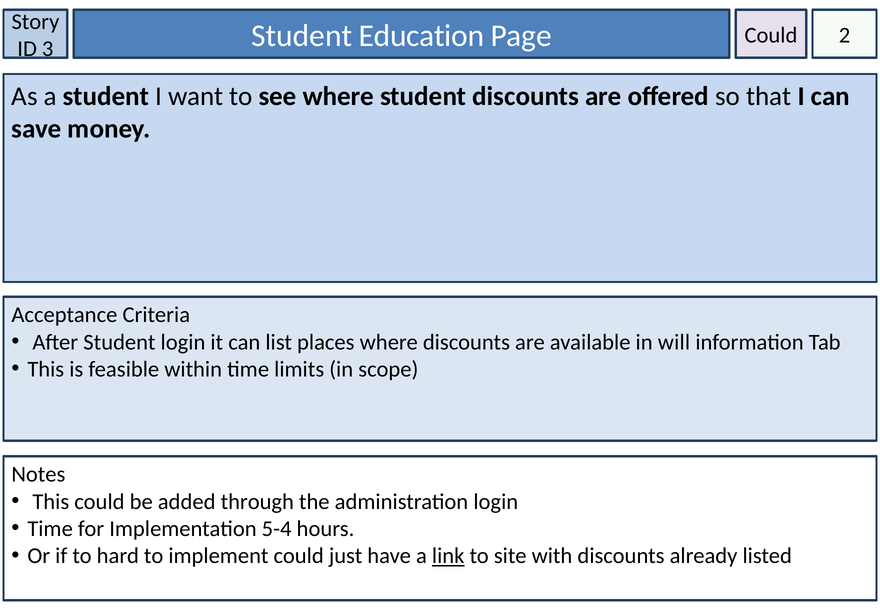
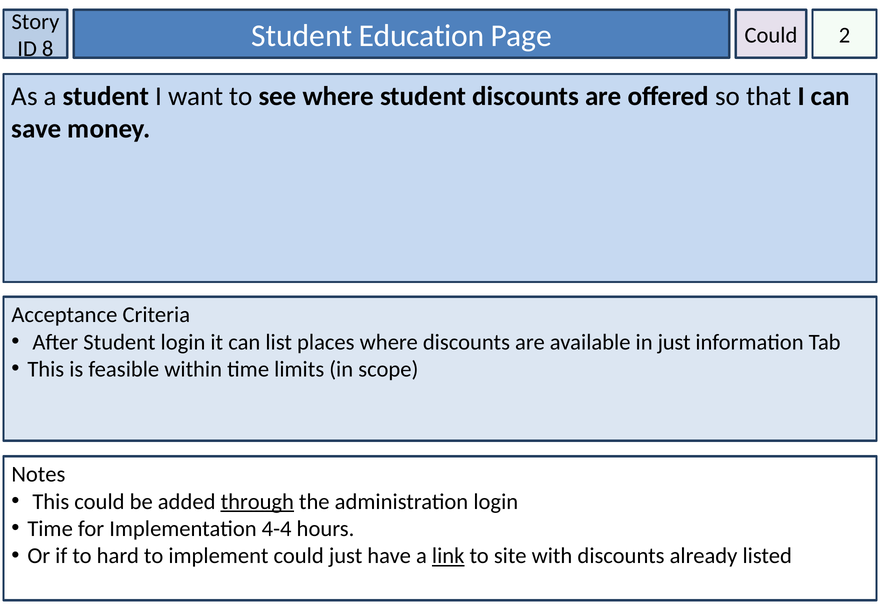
3: 3 -> 8
in will: will -> just
through underline: none -> present
5-4: 5-4 -> 4-4
